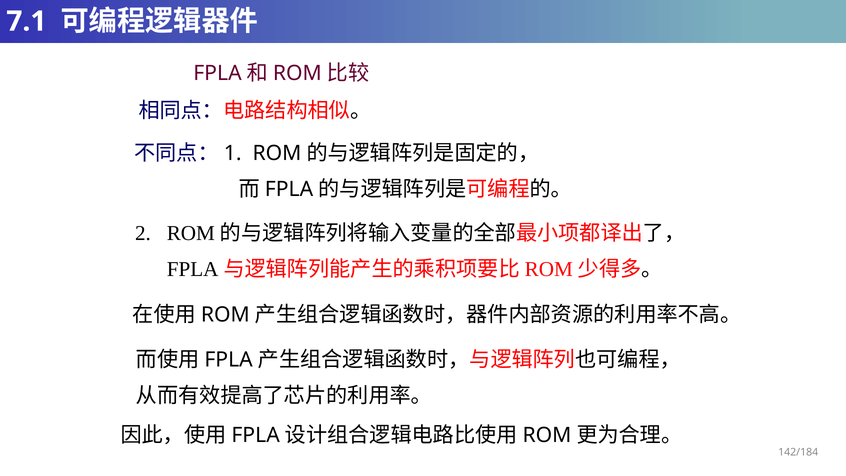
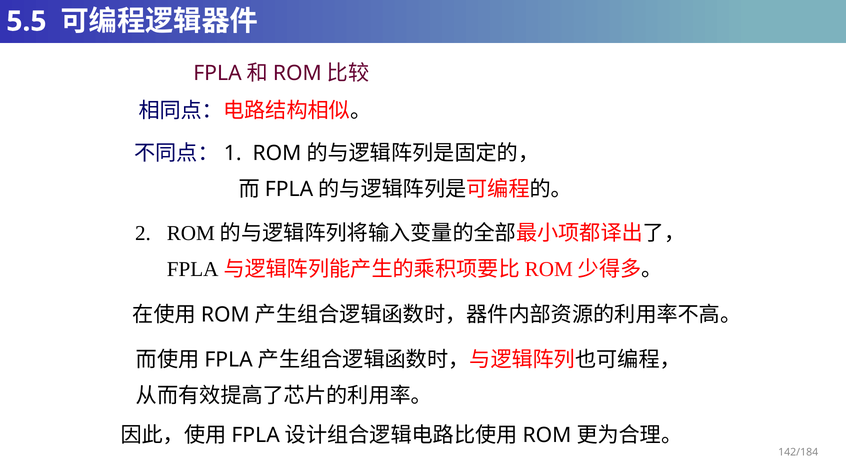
7.1: 7.1 -> 5.5
